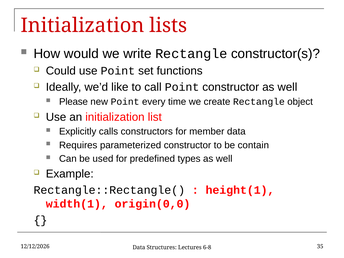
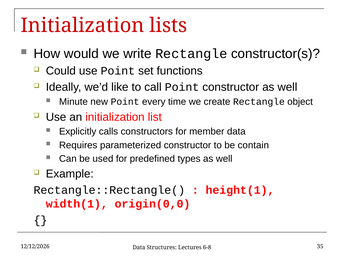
Please: Please -> Minute
